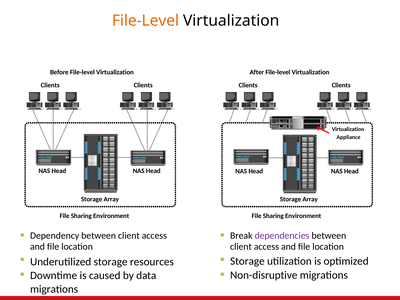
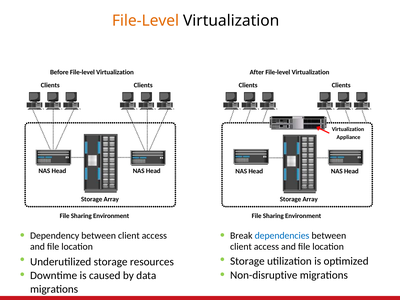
dependencies colour: purple -> blue
